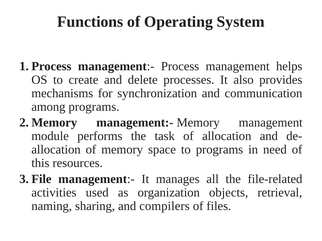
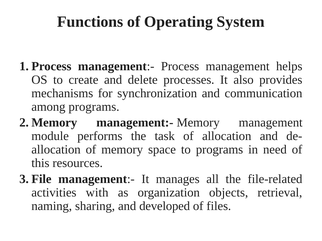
used: used -> with
compilers: compilers -> developed
